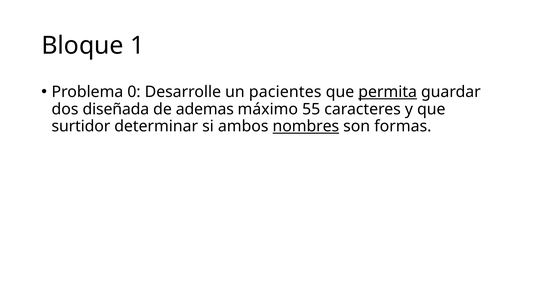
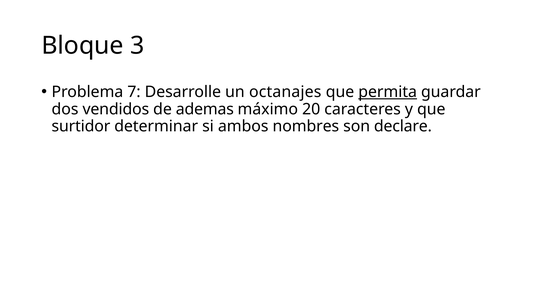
1: 1 -> 3
0: 0 -> 7
pacientes: pacientes -> octanajes
diseñada: diseñada -> vendidos
55: 55 -> 20
nombres underline: present -> none
formas: formas -> declare
